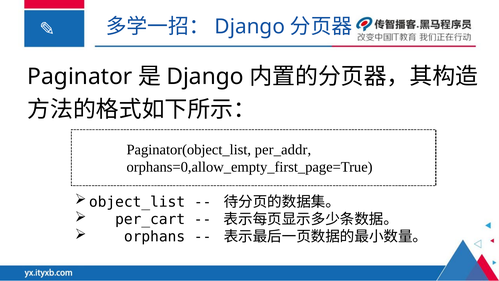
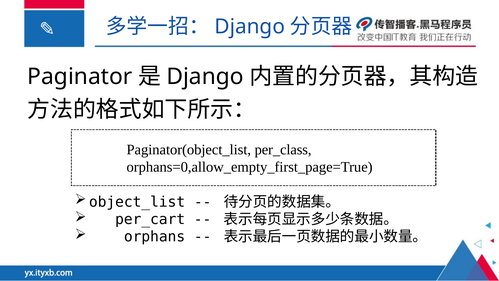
per_addr: per_addr -> per_class
